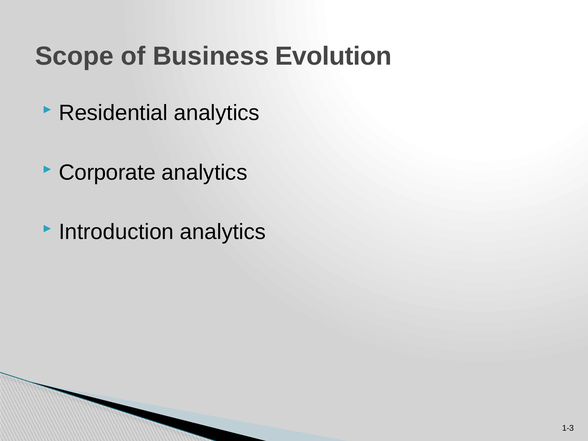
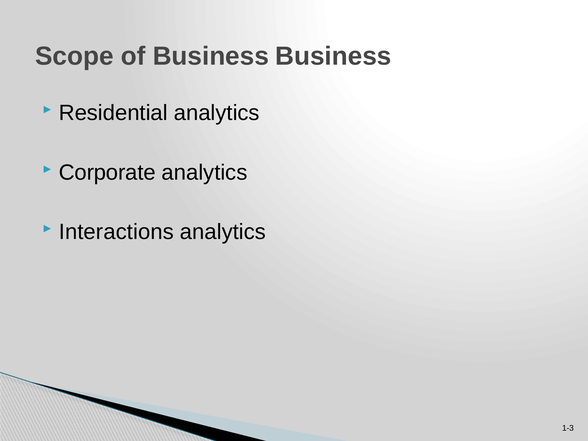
Business Evolution: Evolution -> Business
Introduction: Introduction -> Interactions
